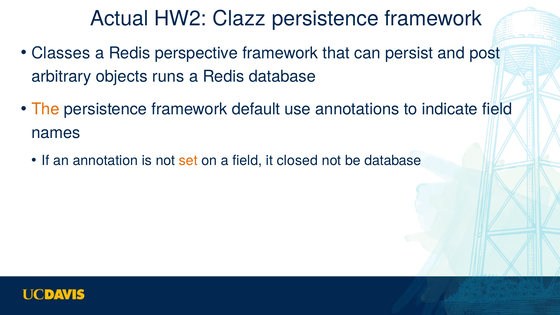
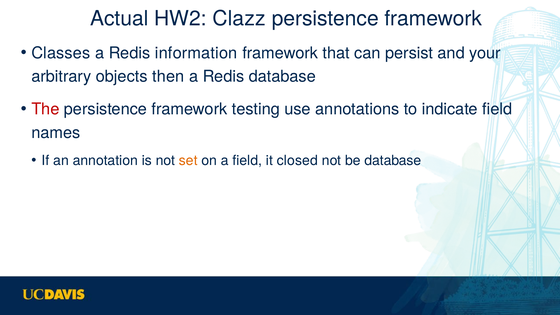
perspective: perspective -> information
post: post -> your
runs: runs -> then
The colour: orange -> red
default: default -> testing
